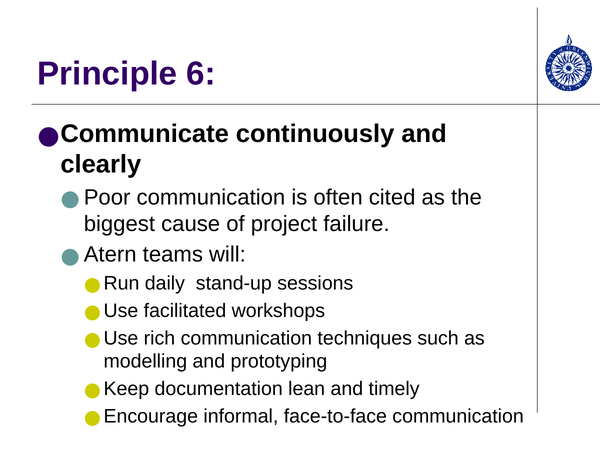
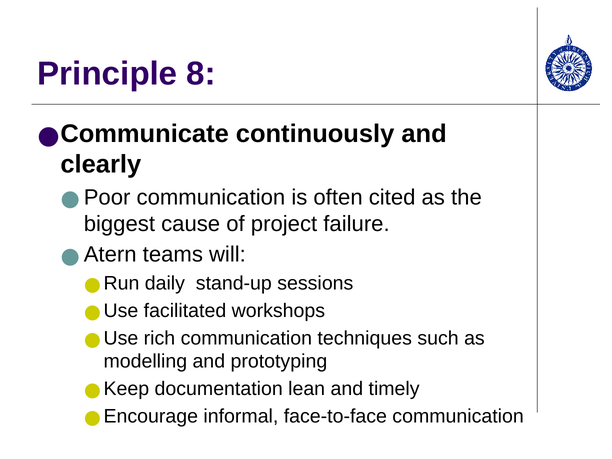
6: 6 -> 8
